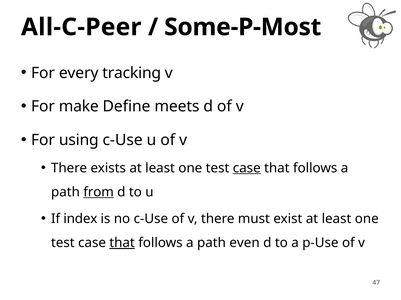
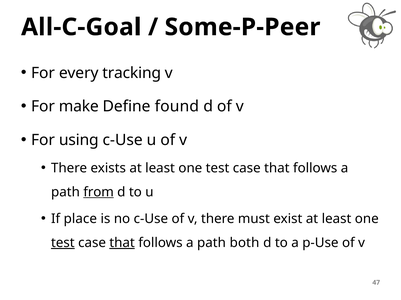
All-C-Peer: All-C-Peer -> All-C-Goal
Some-P-Most: Some-P-Most -> Some-P-Peer
meets: meets -> found
case at (247, 168) underline: present -> none
index: index -> place
test at (63, 243) underline: none -> present
even: even -> both
